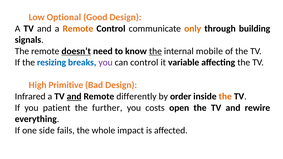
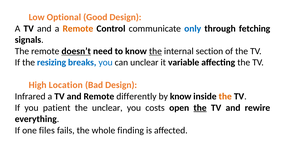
only colour: orange -> blue
building: building -> fetching
mobile: mobile -> section
you at (106, 63) colour: purple -> blue
can control: control -> unclear
Primitive: Primitive -> Location
and at (74, 97) underline: present -> none
by order: order -> know
the further: further -> unclear
the at (200, 108) underline: none -> present
side: side -> files
impact: impact -> finding
